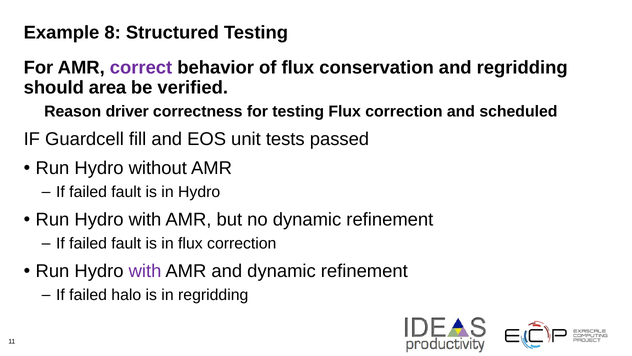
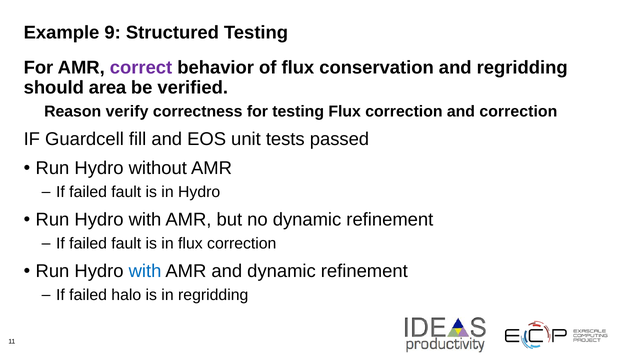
8: 8 -> 9
driver: driver -> verify
and scheduled: scheduled -> correction
with at (145, 271) colour: purple -> blue
